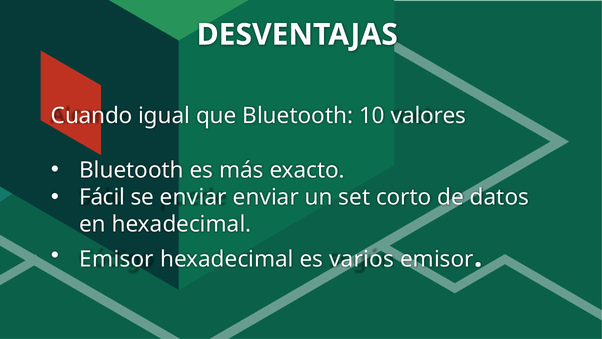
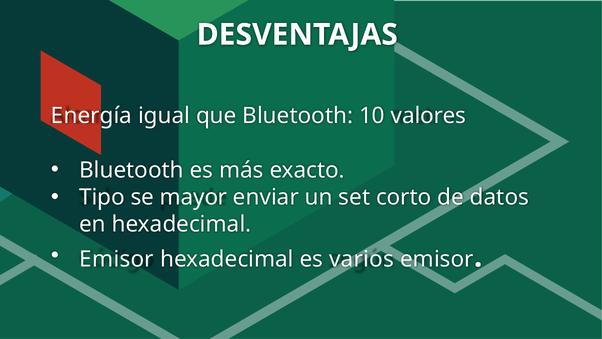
Cuando: Cuando -> Energía
Fácil: Fácil -> Tipo
se enviar: enviar -> mayor
